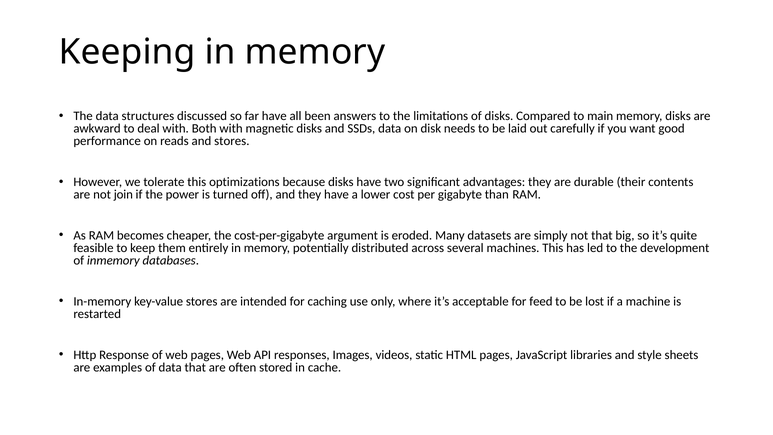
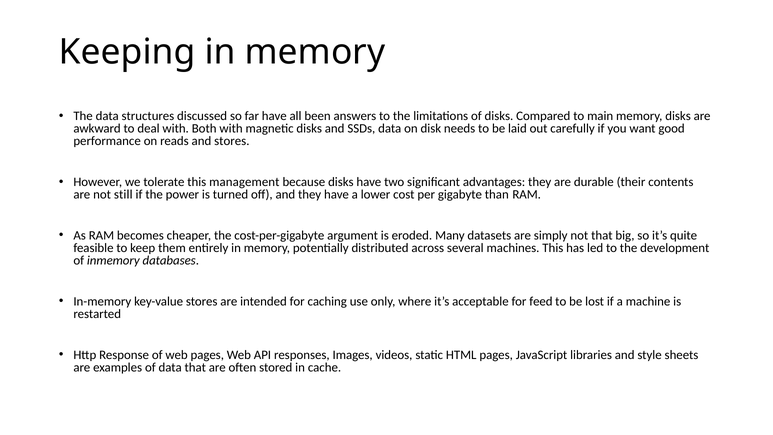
optimizations: optimizations -> management
join: join -> still
